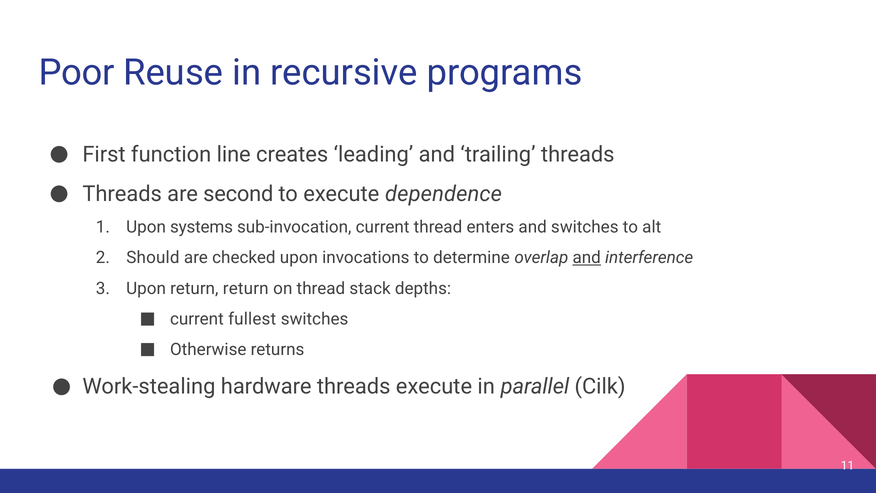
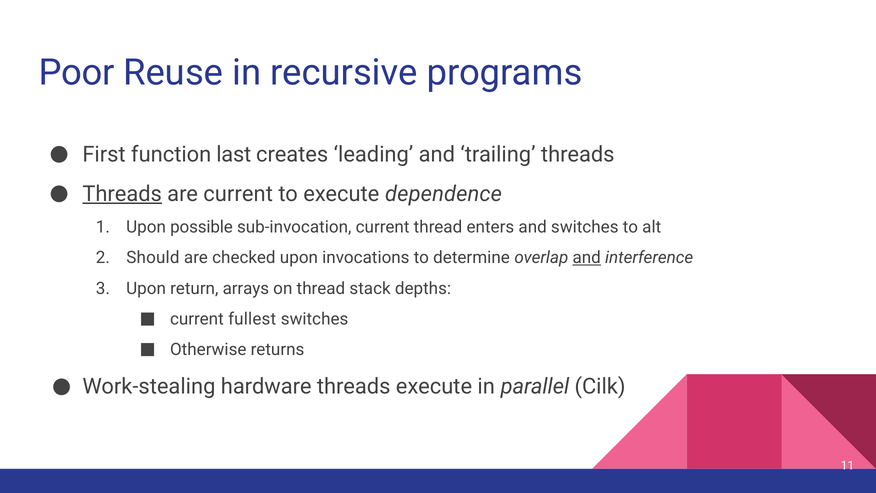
line: line -> last
Threads at (122, 194) underline: none -> present
are second: second -> current
systems: systems -> possible
return return: return -> arrays
